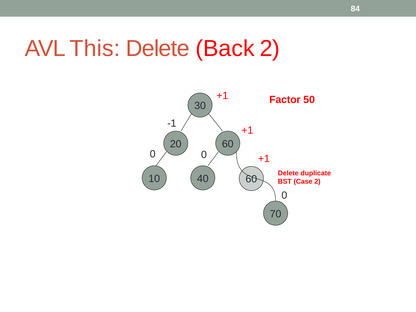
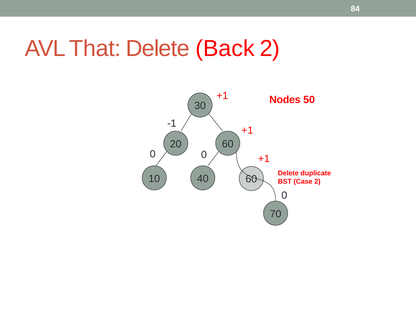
This: This -> That
Factor: Factor -> Nodes
